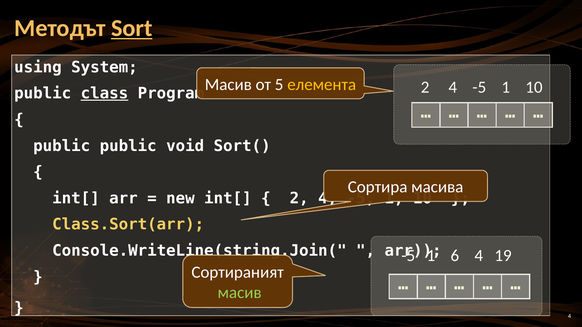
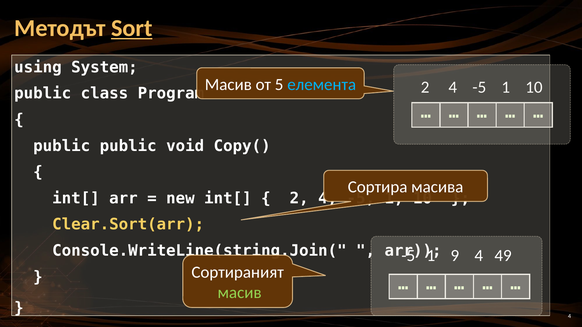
елемента colour: yellow -> light blue
class underline: present -> none
Sort(: Sort( -> Copy(
Class.Sort(arr: Class.Sort(arr -> Clear.Sort(arr
6: 6 -> 9
19: 19 -> 49
